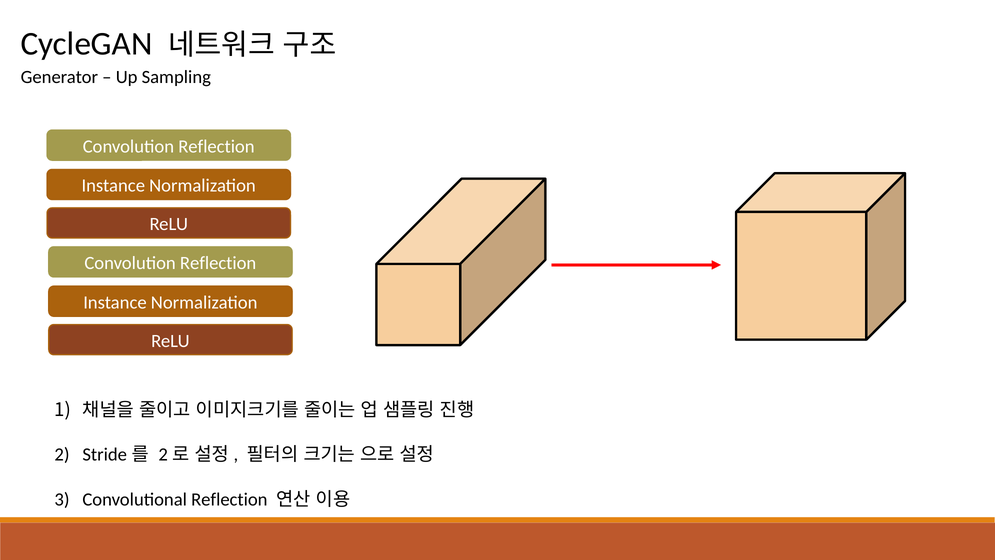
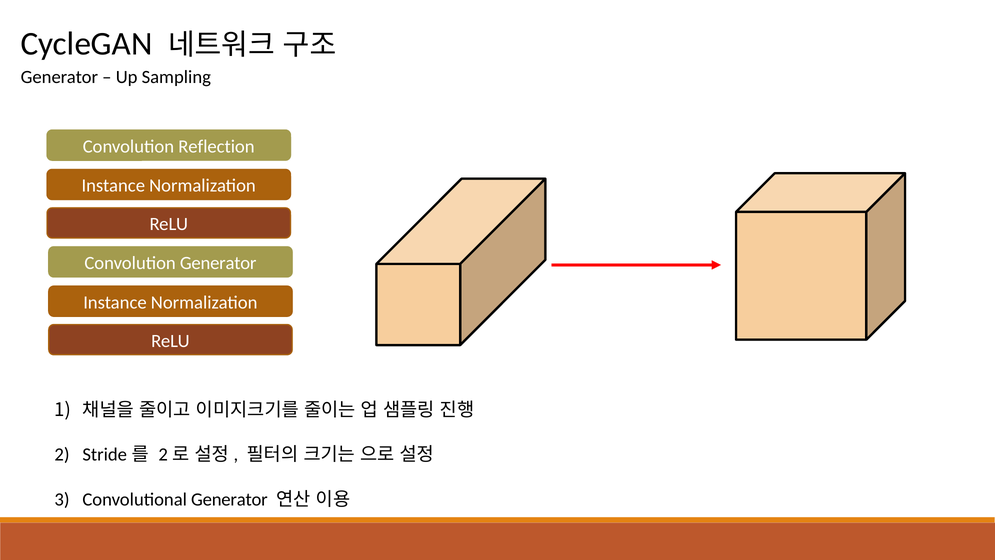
Reflection at (218, 263): Reflection -> Generator
Convolutional Reflection: Reflection -> Generator
